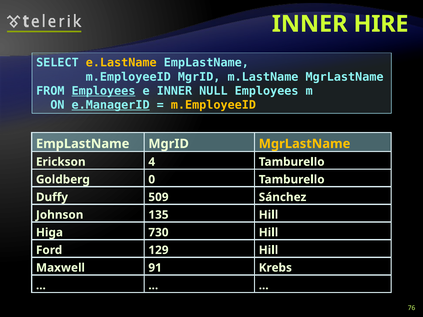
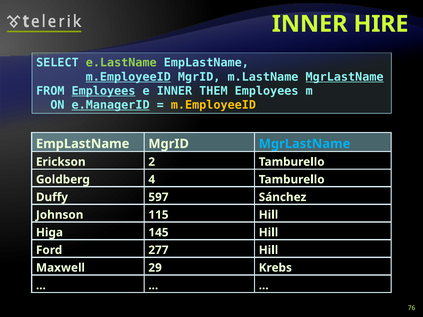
e.LastName colour: yellow -> light green
m.EmployeeID at (128, 77) underline: none -> present
MgrLastName at (345, 77) underline: none -> present
NULL: NULL -> THEM
MgrLastName at (305, 144) colour: yellow -> light blue
4: 4 -> 2
0: 0 -> 4
509: 509 -> 597
135: 135 -> 115
730: 730 -> 145
129: 129 -> 277
91: 91 -> 29
